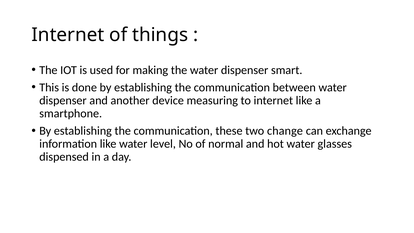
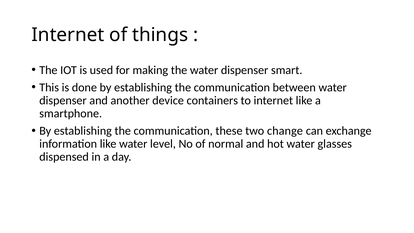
measuring: measuring -> containers
